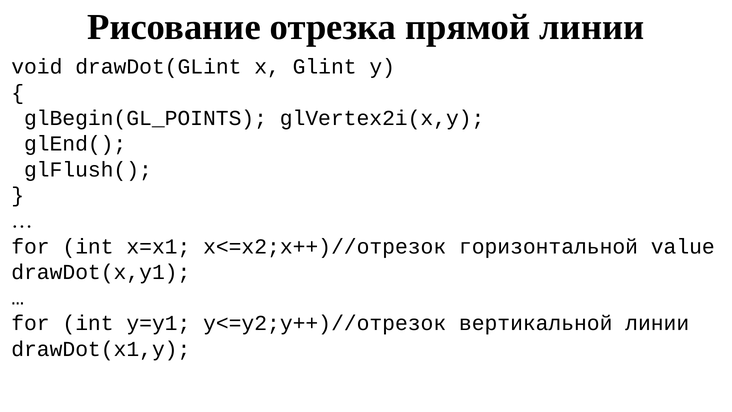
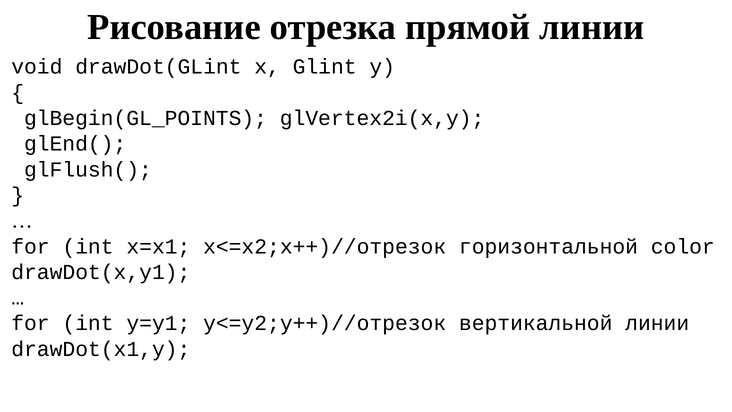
value: value -> color
